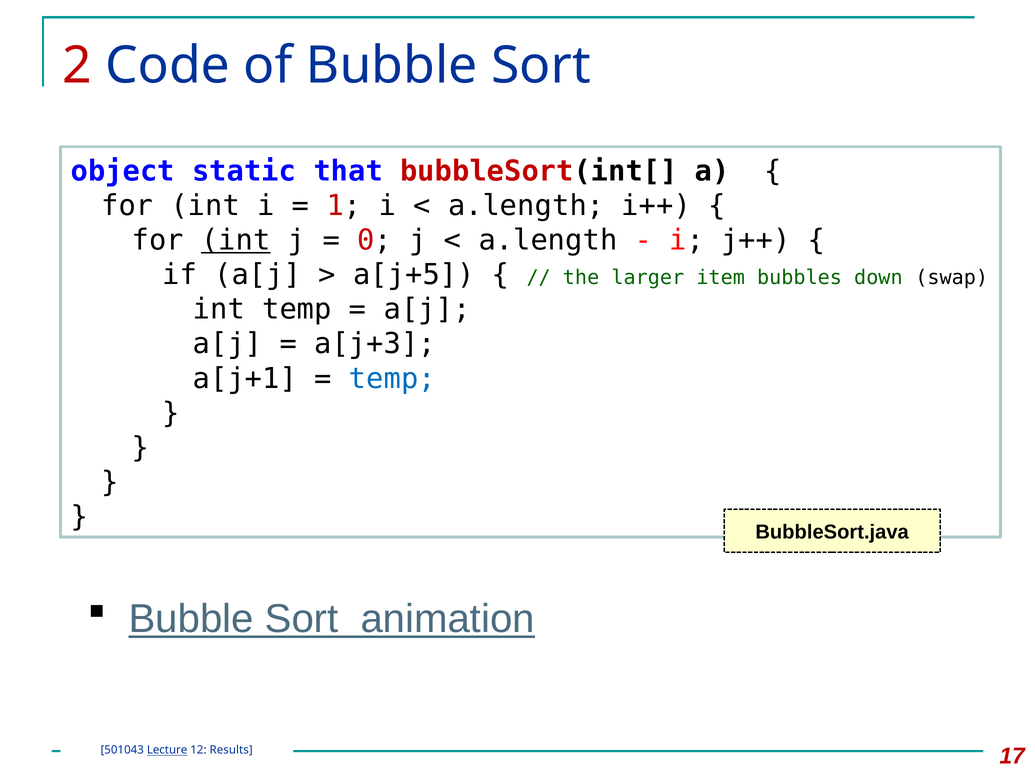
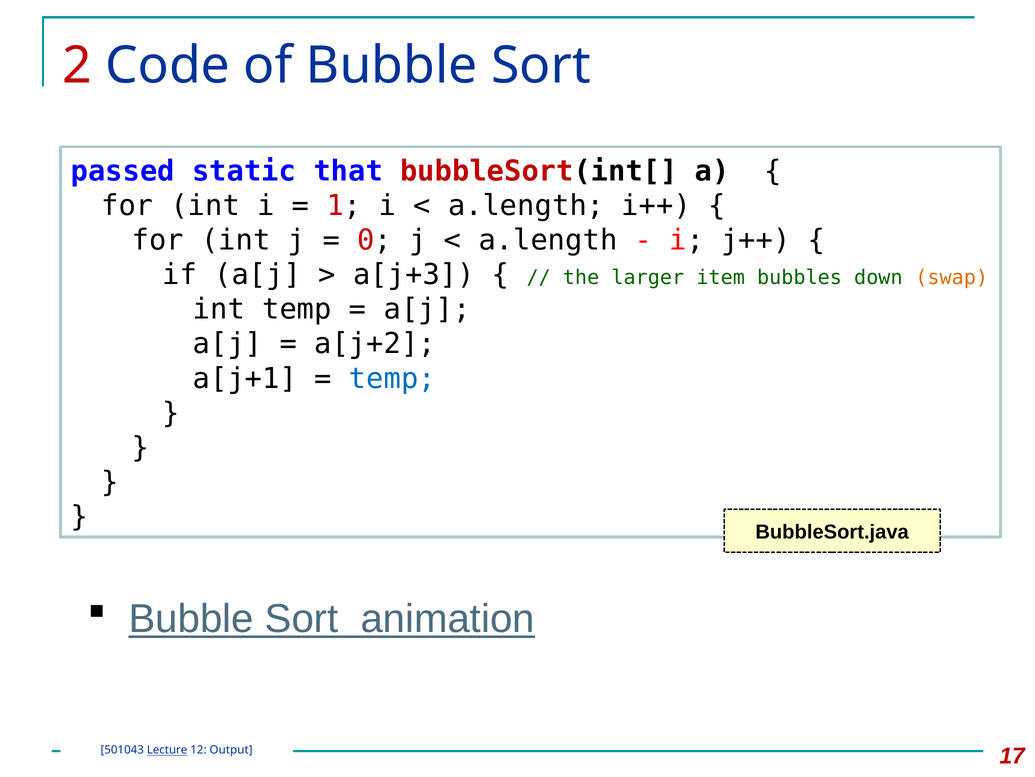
object: object -> passed
int at (236, 240) underline: present -> none
a[j+5: a[j+5 -> a[j+3
swap colour: black -> orange
a[j+3: a[j+3 -> a[j+2
Results: Results -> Output
